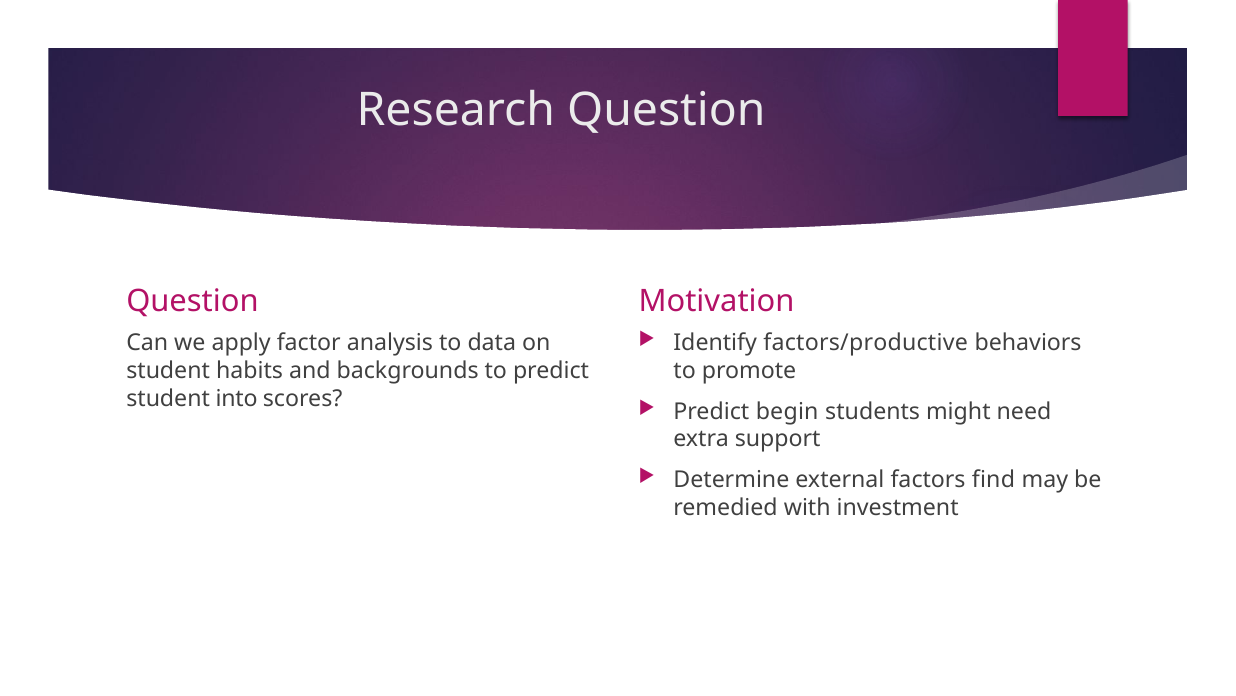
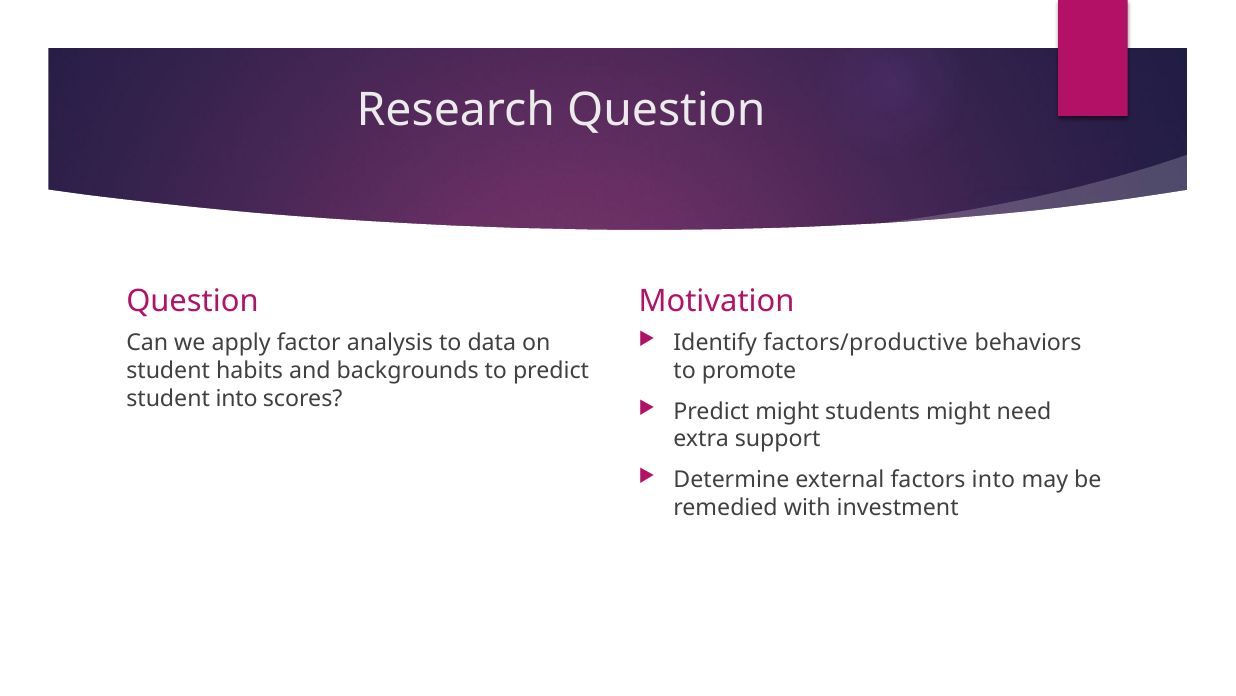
Predict begin: begin -> might
factors find: find -> into
